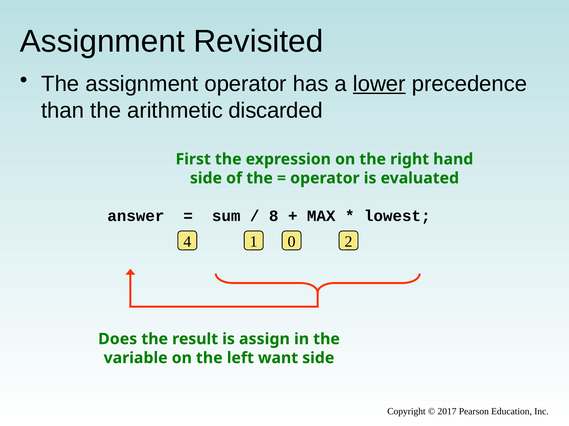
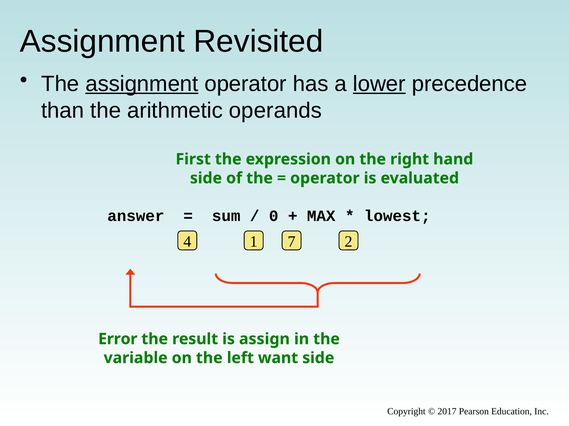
assignment at (142, 84) underline: none -> present
discarded: discarded -> operands
8: 8 -> 0
0: 0 -> 7
Does: Does -> Error
